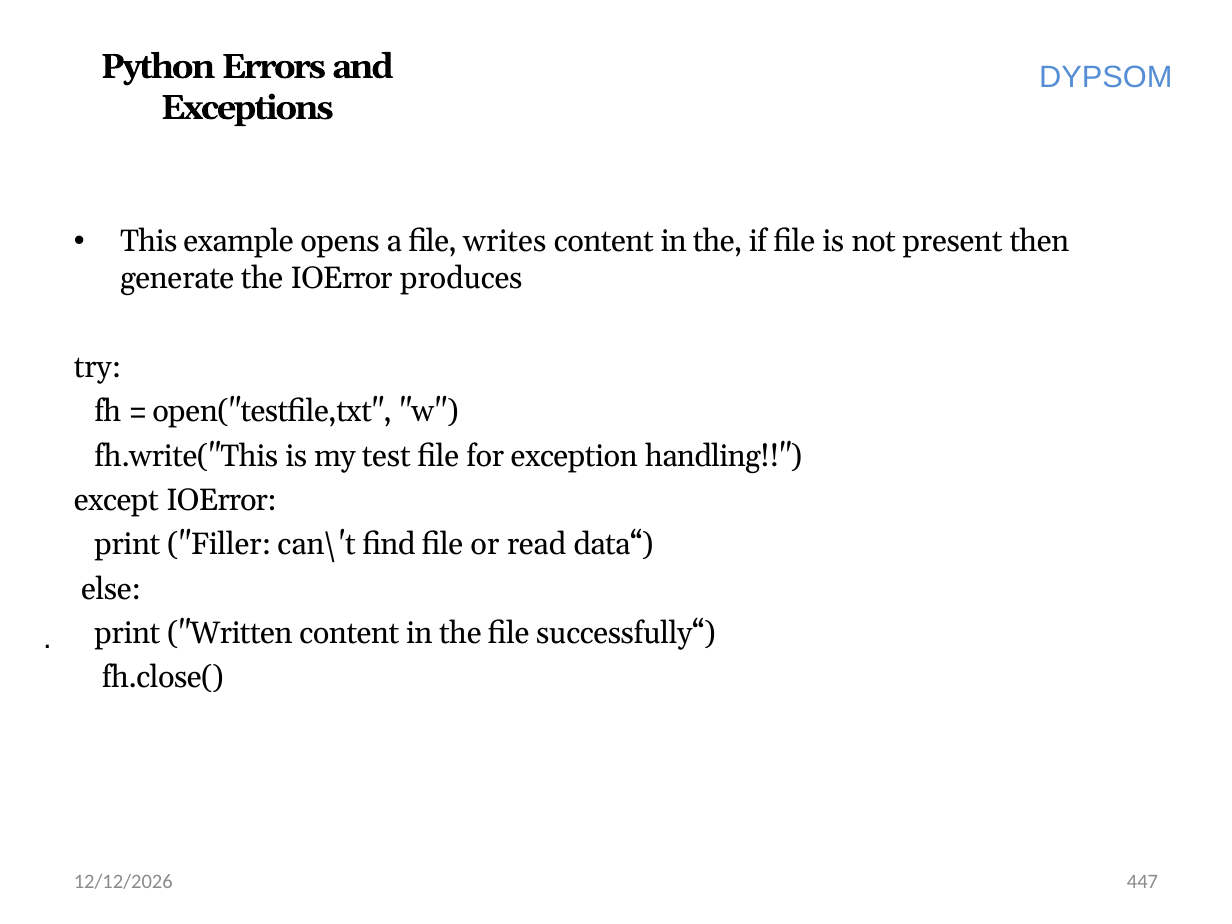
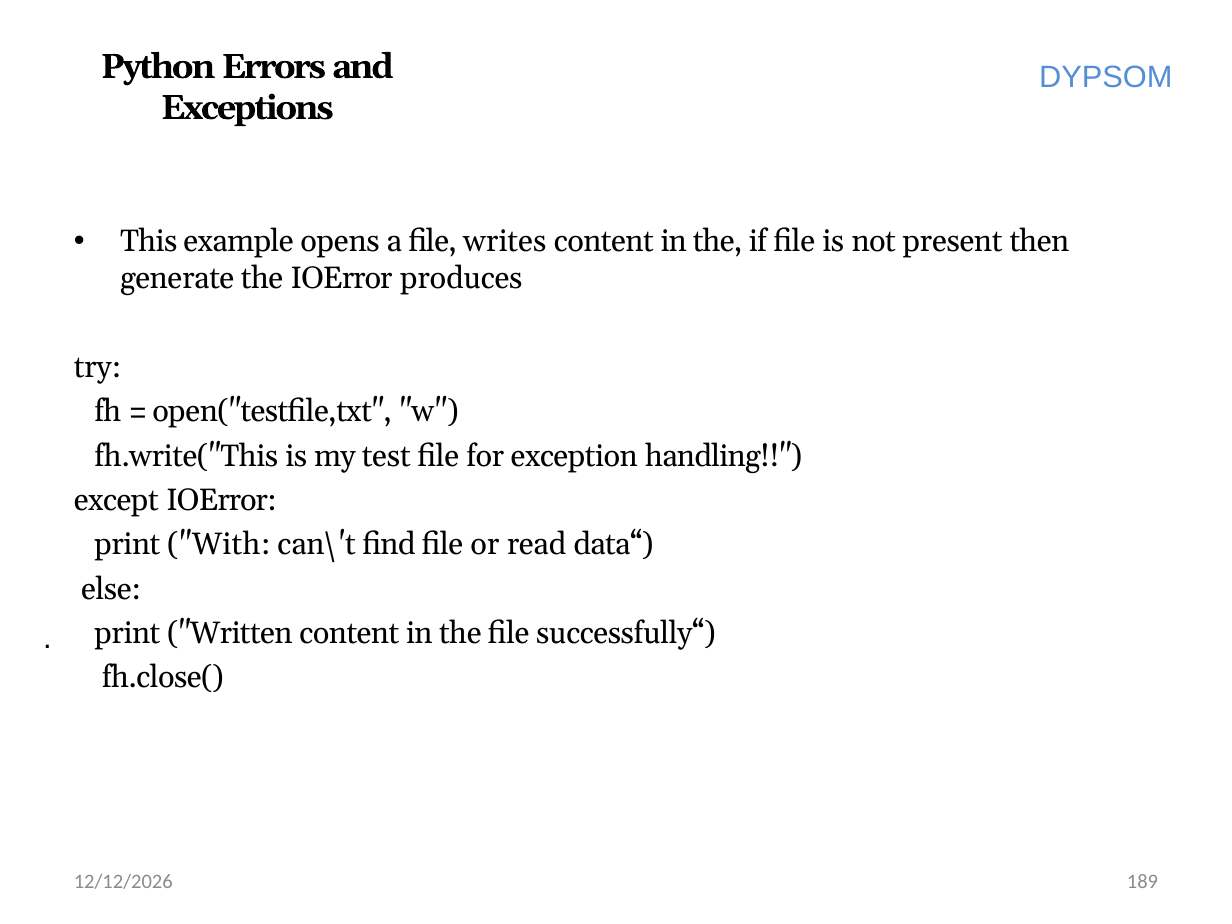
Filler: Filler -> With
447: 447 -> 189
